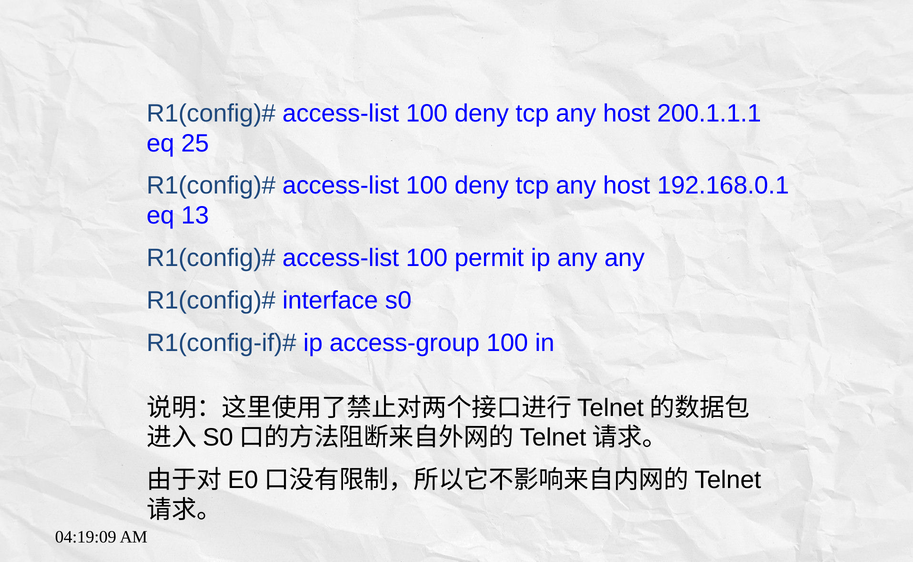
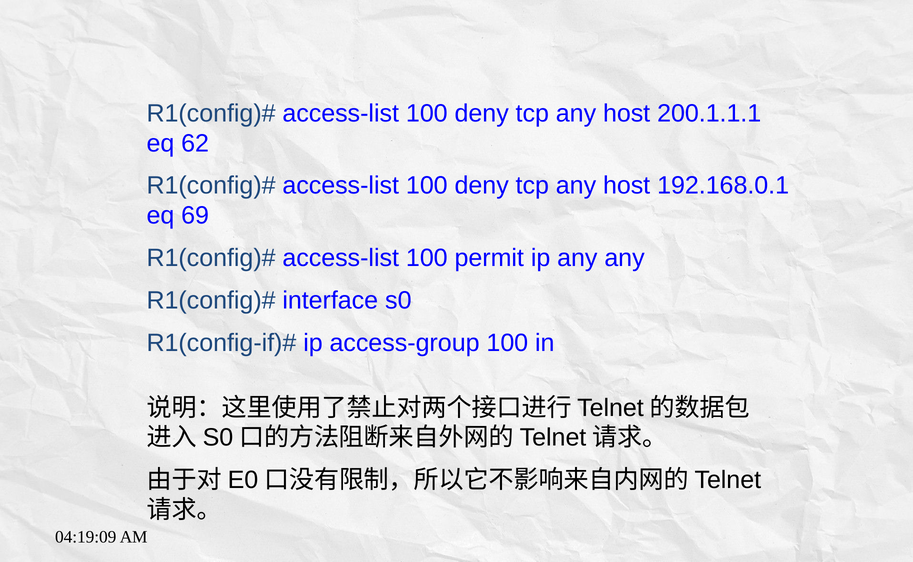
25: 25 -> 62
13: 13 -> 69
